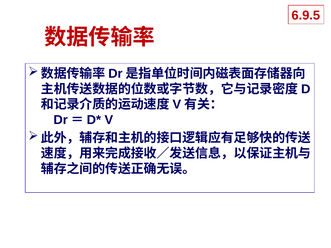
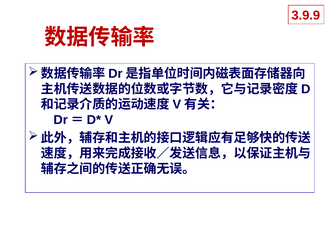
6.9.5: 6.9.5 -> 3.9.9
